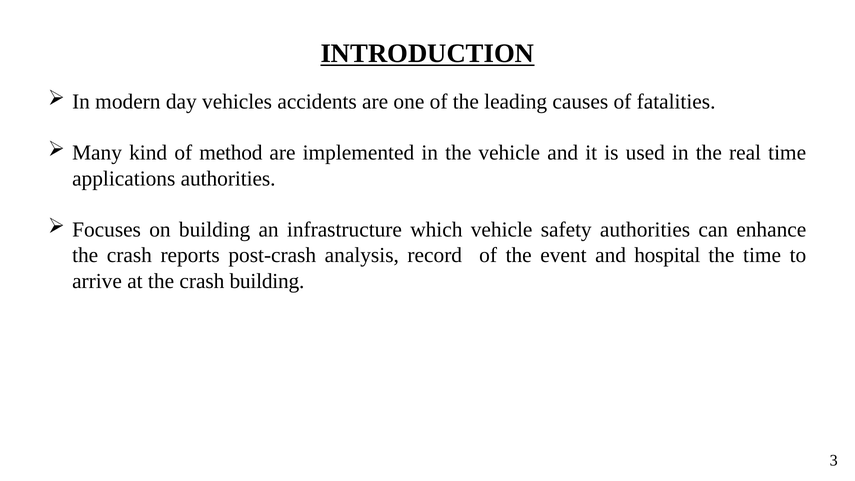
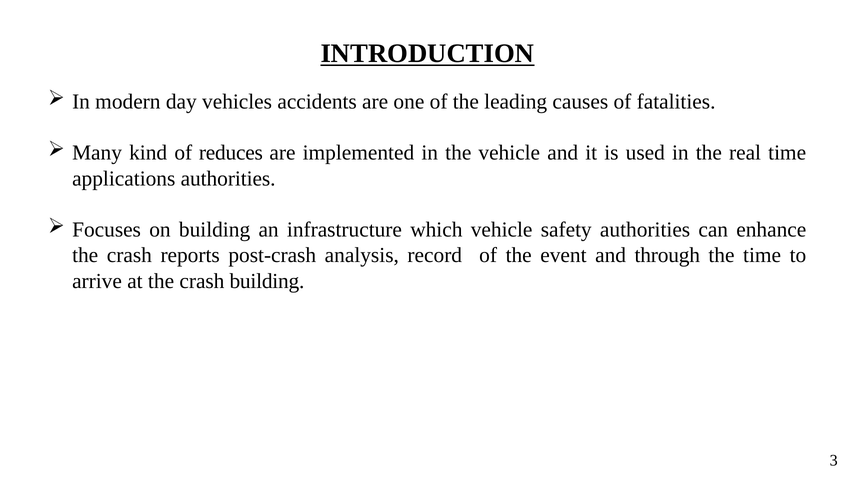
method: method -> reduces
hospital: hospital -> through
